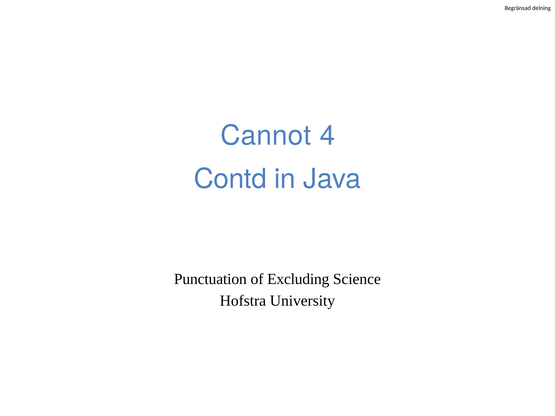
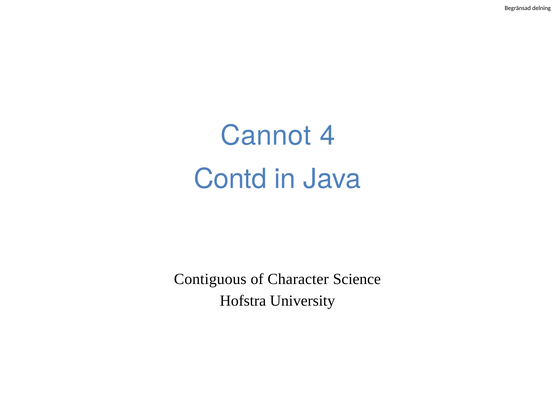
Punctuation: Punctuation -> Contiguous
Excluding: Excluding -> Character
